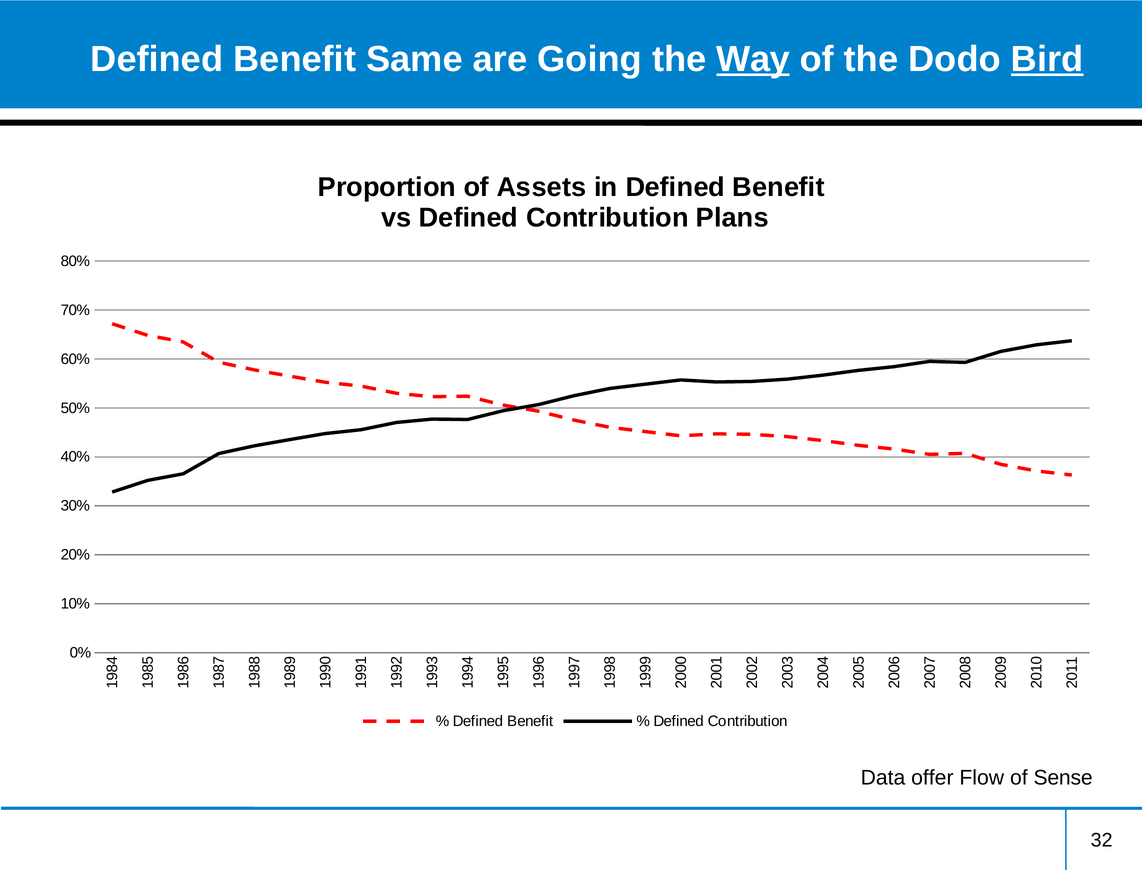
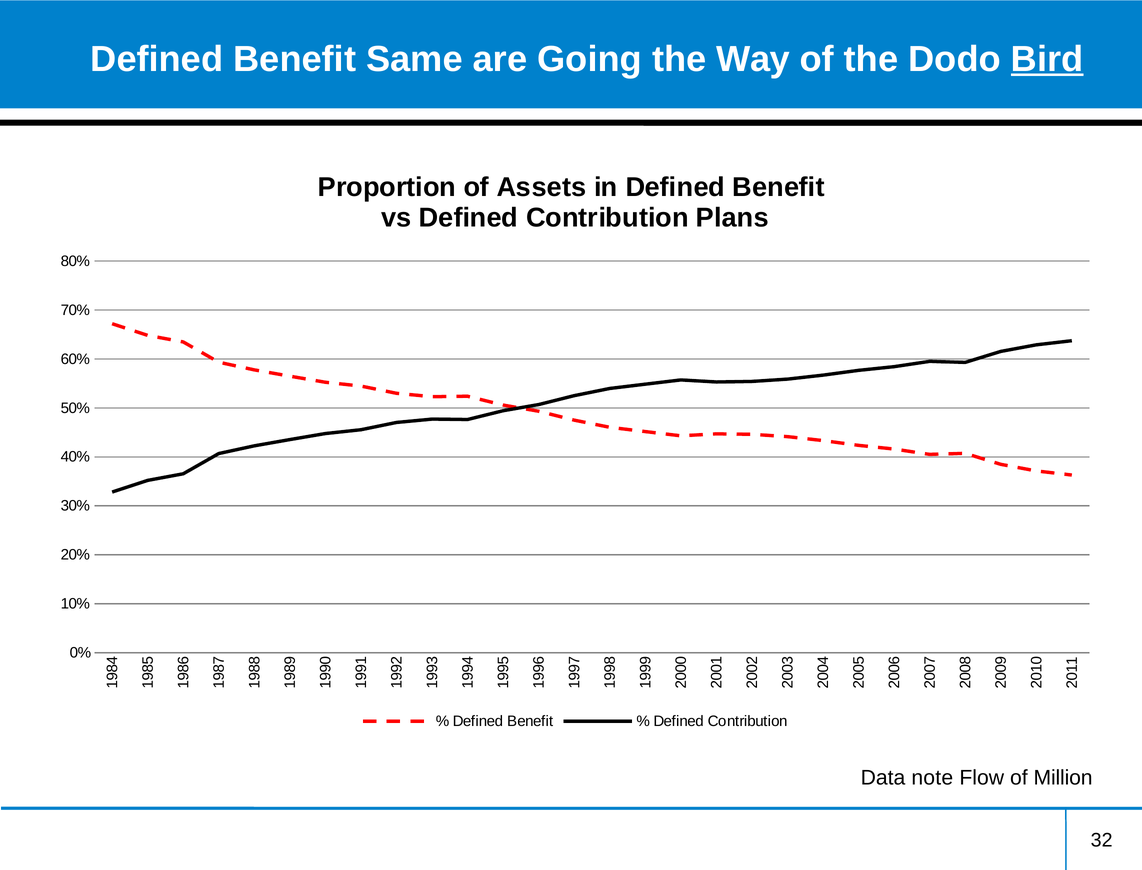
Way underline: present -> none
offer: offer -> note
Sense: Sense -> Million
